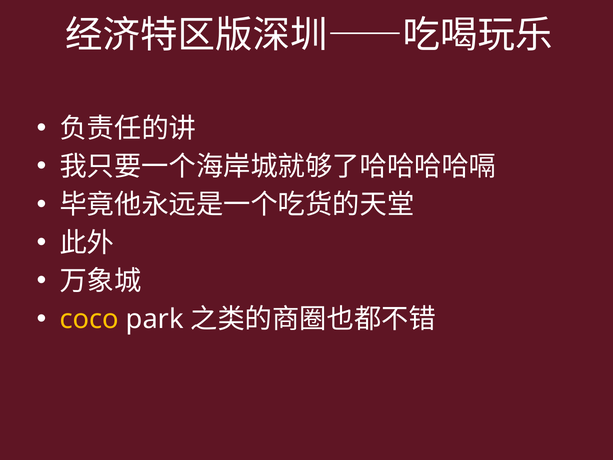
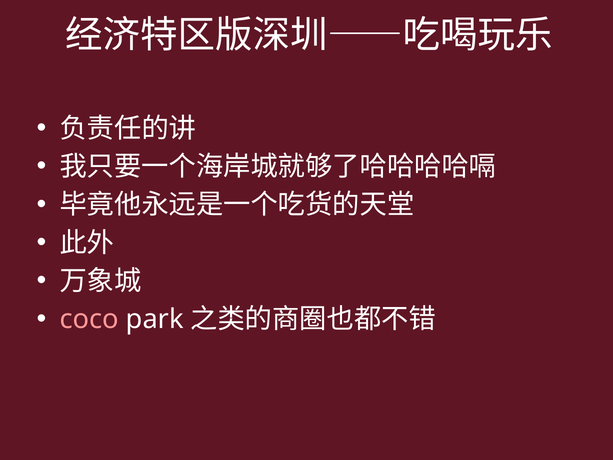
coco colour: yellow -> pink
